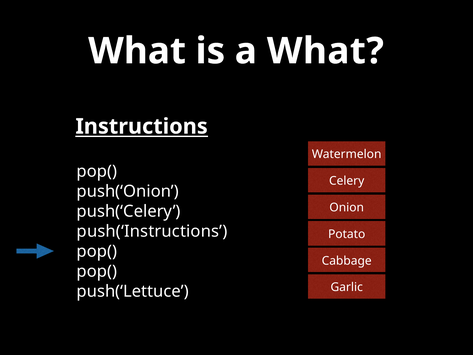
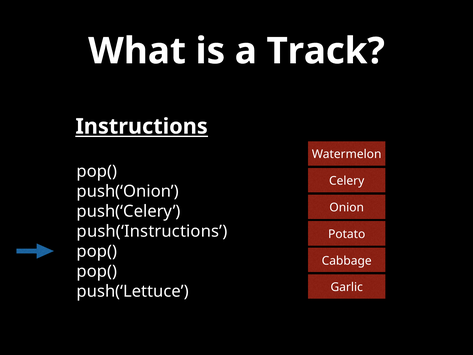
a What: What -> Track
